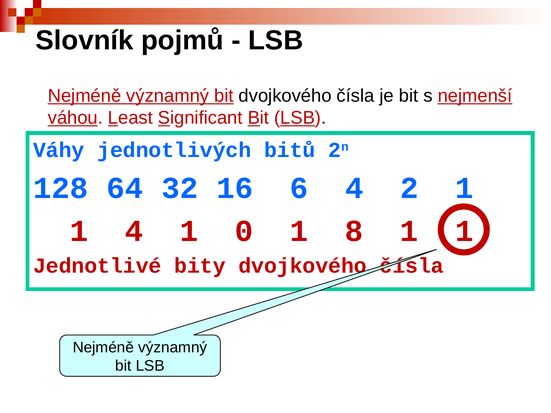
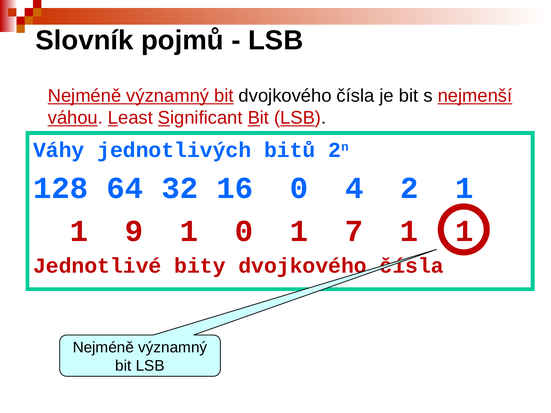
16 6: 6 -> 0
1 4: 4 -> 9
8: 8 -> 7
